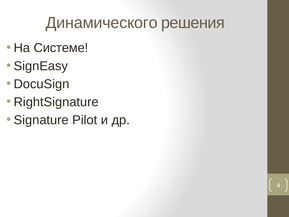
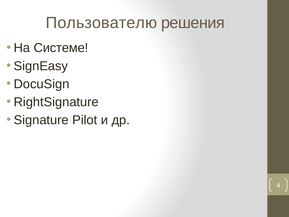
Динамического: Динамического -> Пользователю
